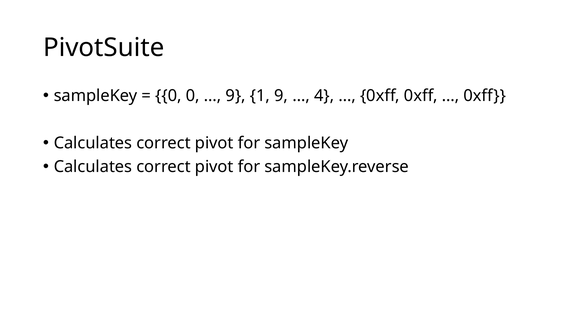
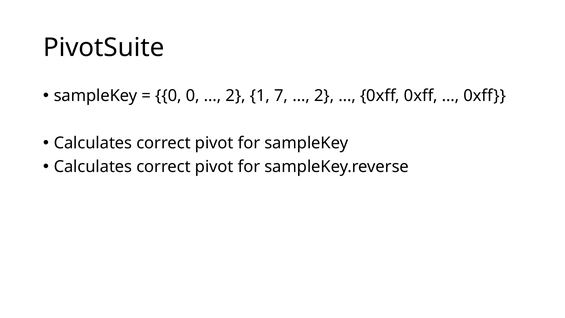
9 at (236, 96): 9 -> 2
1 9: 9 -> 7
4 at (324, 96): 4 -> 2
